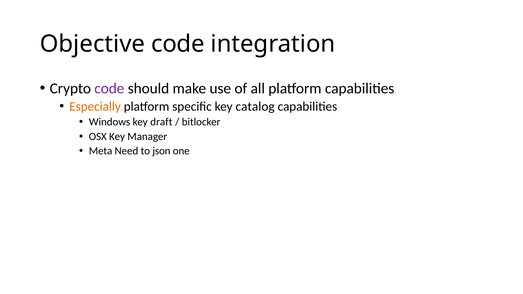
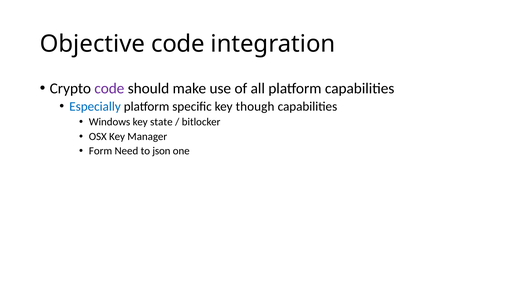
Especially colour: orange -> blue
catalog: catalog -> though
draft: draft -> state
Meta: Meta -> Form
